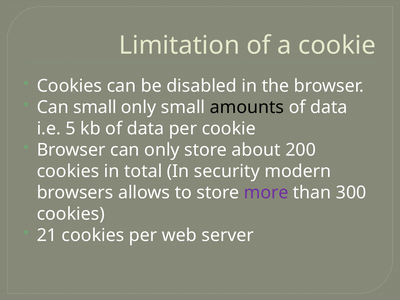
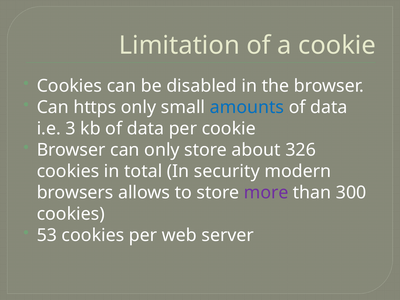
Can small: small -> https
amounts colour: black -> blue
5: 5 -> 3
200: 200 -> 326
21: 21 -> 53
